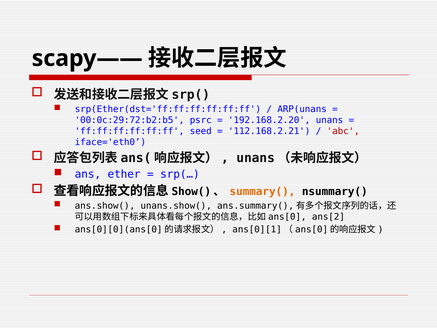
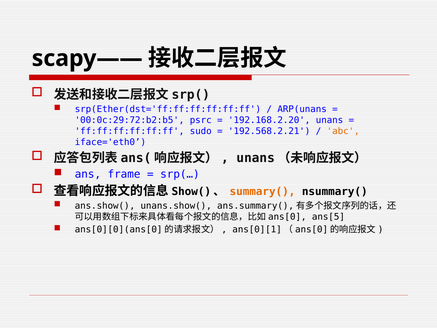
seed: seed -> sudo
112.168.2.21: 112.168.2.21 -> 192.568.2.21
abc colour: red -> orange
ether: ether -> frame
ans[2: ans[2 -> ans[5
